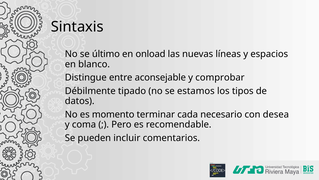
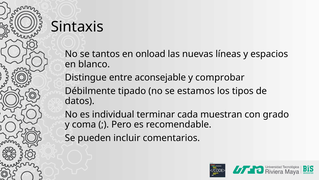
último: último -> tantos
momento: momento -> individual
necesario: necesario -> muestran
desea: desea -> grado
